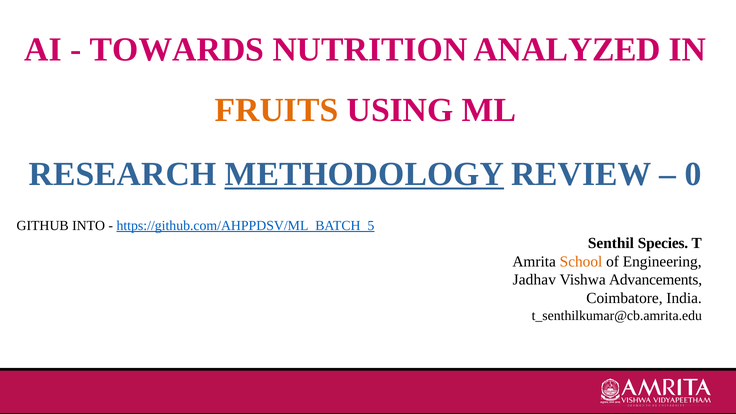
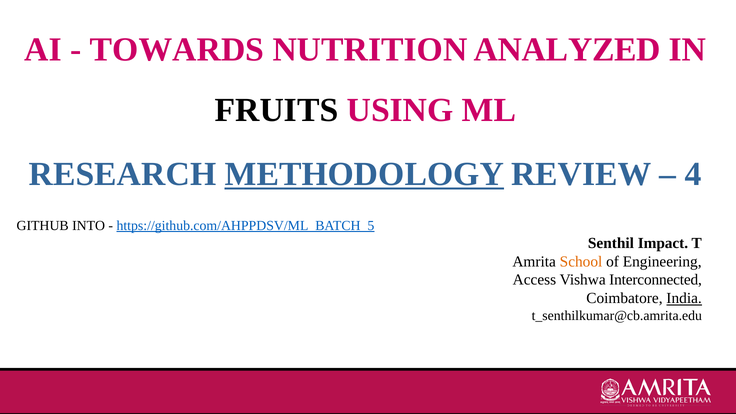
FRUITS colour: orange -> black
0: 0 -> 4
Species: Species -> Impact
Jadhav: Jadhav -> Access
Advancements: Advancements -> Interconnected
India underline: none -> present
